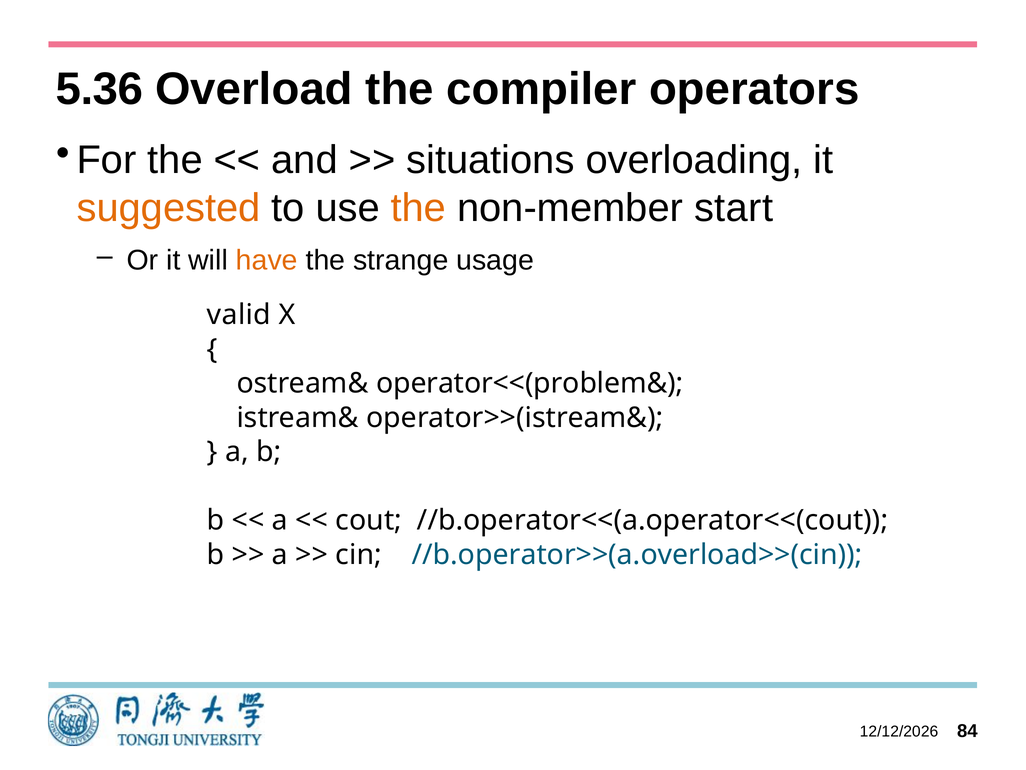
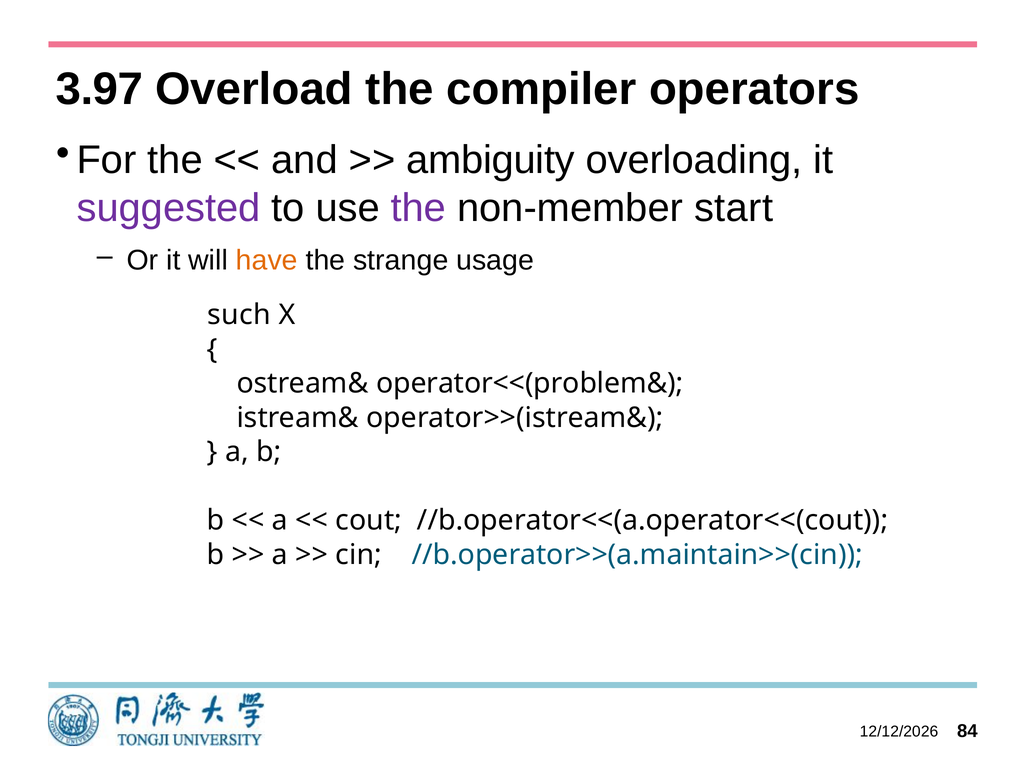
5.36: 5.36 -> 3.97
situations: situations -> ambiguity
suggested colour: orange -> purple
the at (419, 208) colour: orange -> purple
valid: valid -> such
//b.operator>>(a.overload>>(cin: //b.operator>>(a.overload>>(cin -> //b.operator>>(a.maintain>>(cin
